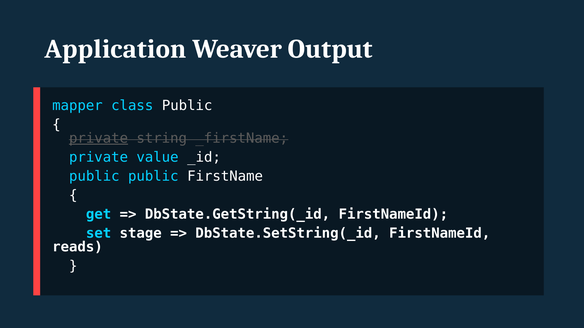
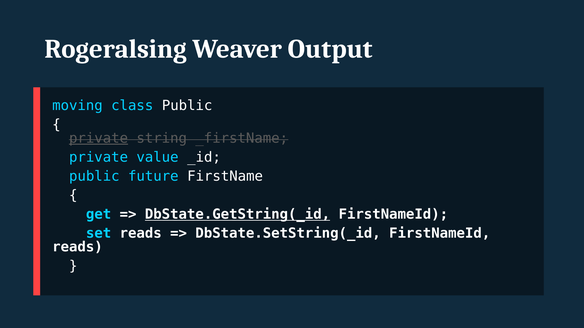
Application: Application -> Rogeralsing
mapper: mapper -> moving
public public: public -> future
DbState.GetString(_id underline: none -> present
set stage: stage -> reads
